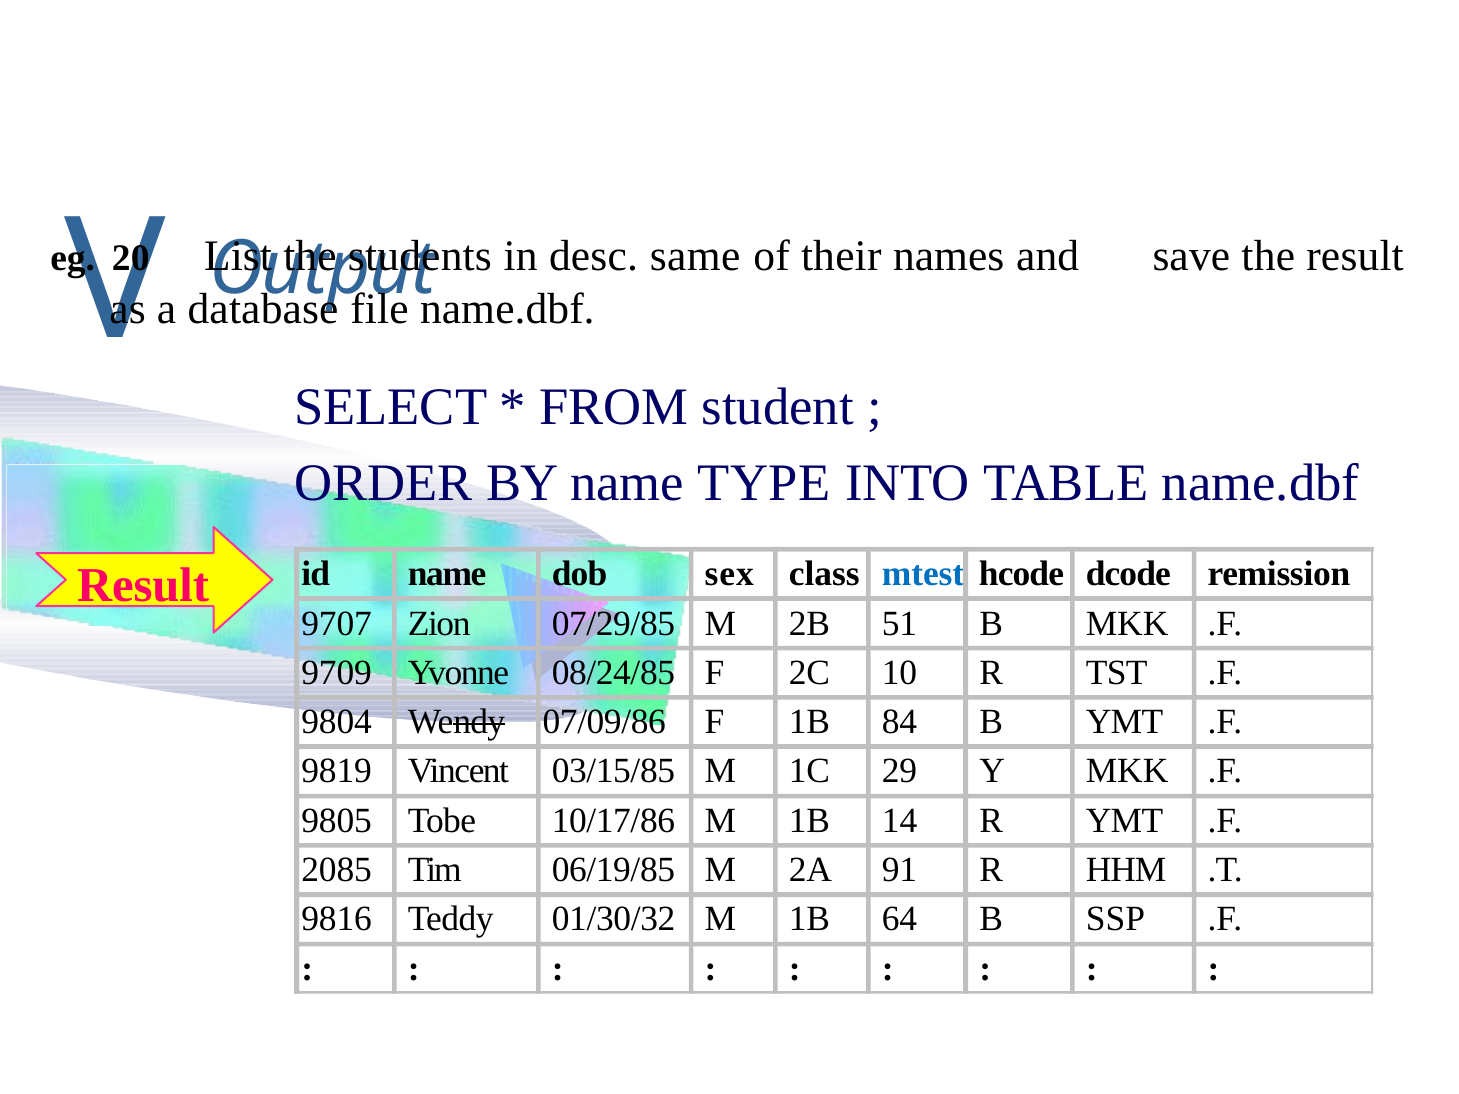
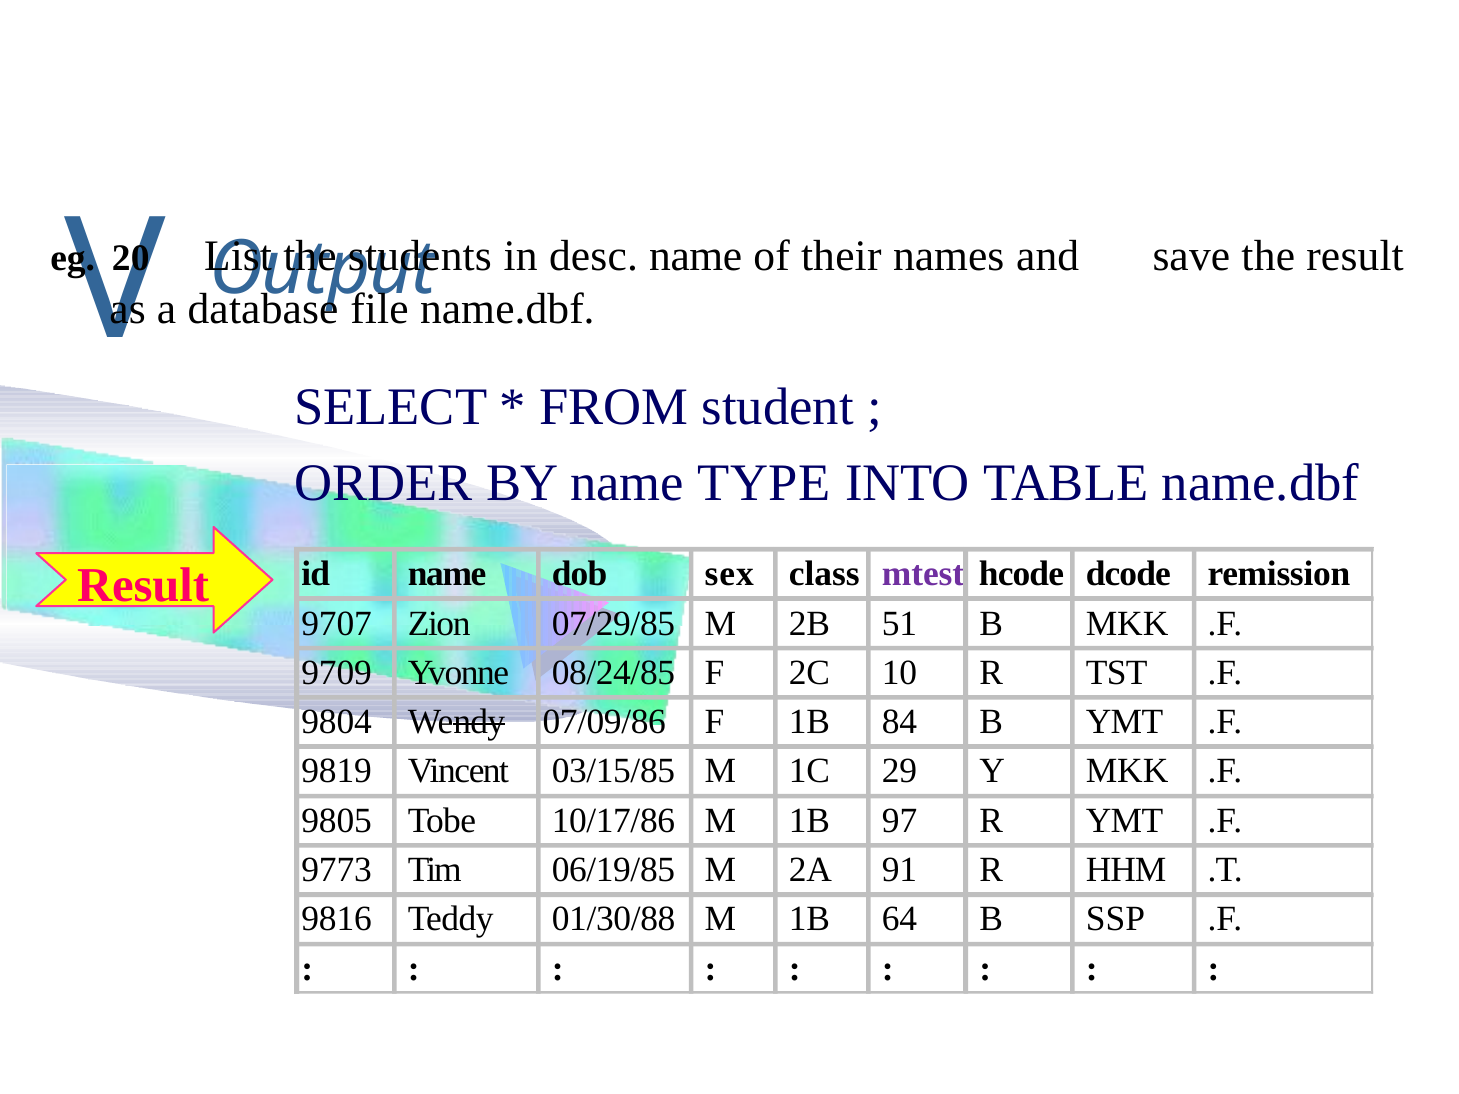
desc same: same -> name
mtest colour: blue -> purple
14: 14 -> 97
2085: 2085 -> 9773
01/30/32: 01/30/32 -> 01/30/88
